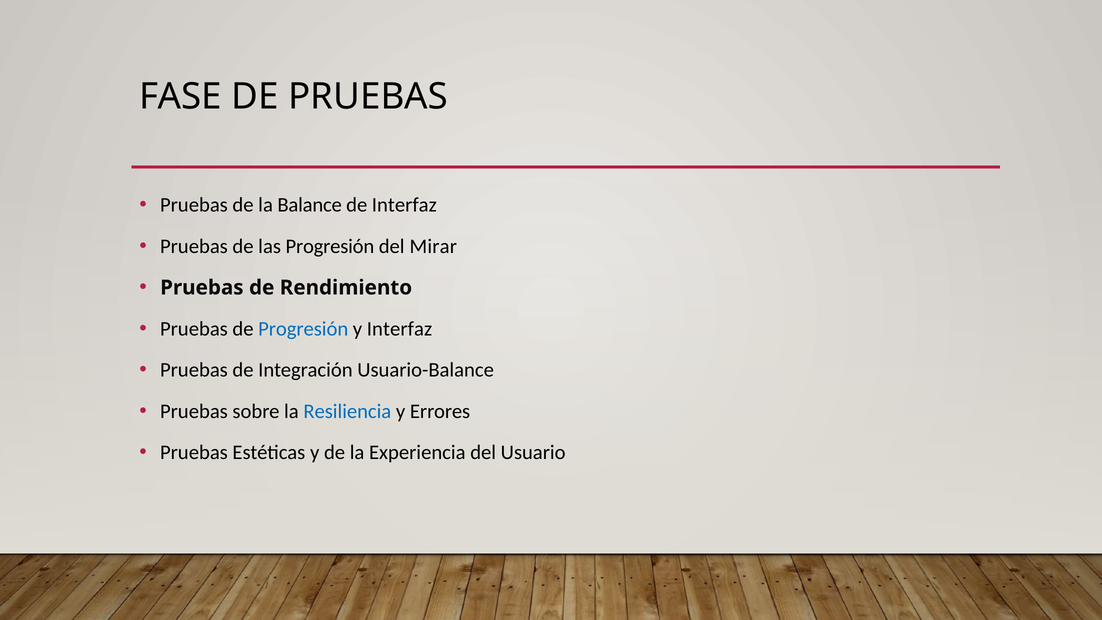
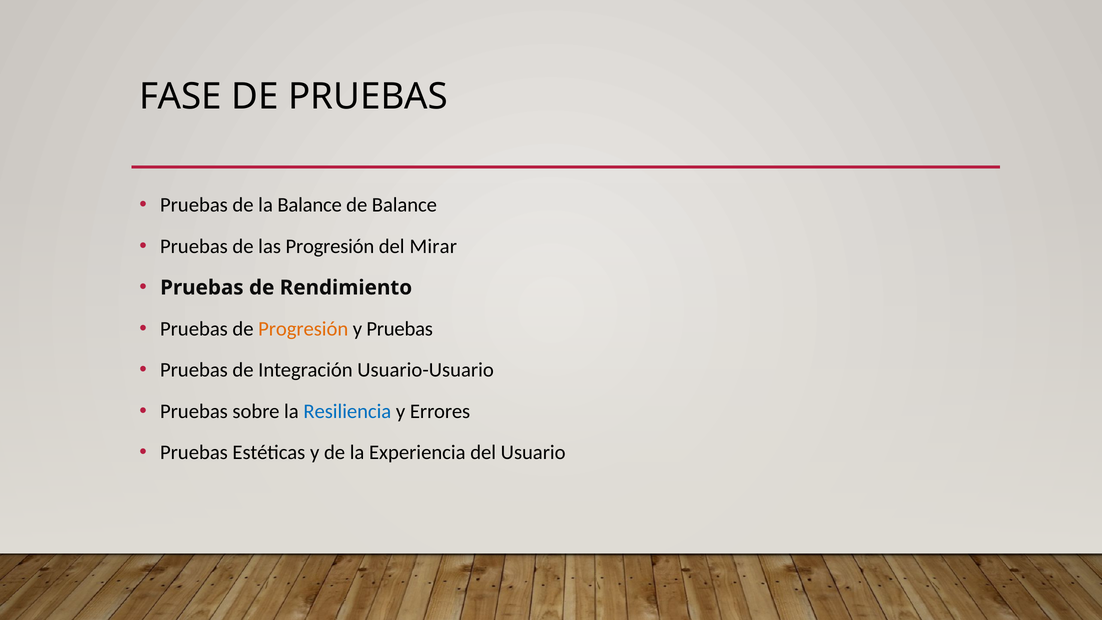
de Interfaz: Interfaz -> Balance
Progresión at (303, 329) colour: blue -> orange
y Interfaz: Interfaz -> Pruebas
Usuario-Balance: Usuario-Balance -> Usuario-Usuario
